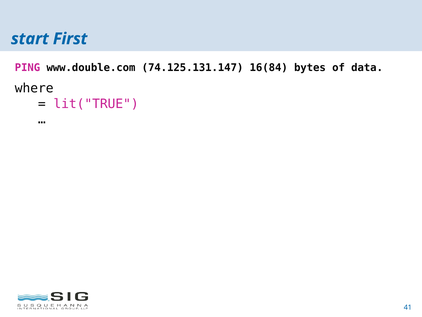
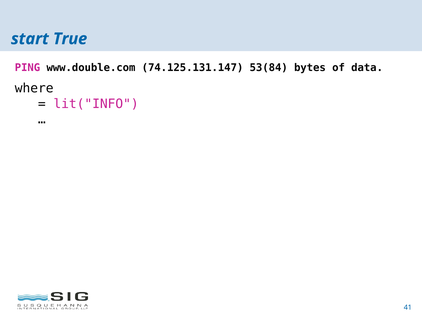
First: First -> True
16(84: 16(84 -> 53(84
lit("TRUE: lit("TRUE -> lit("INFO
